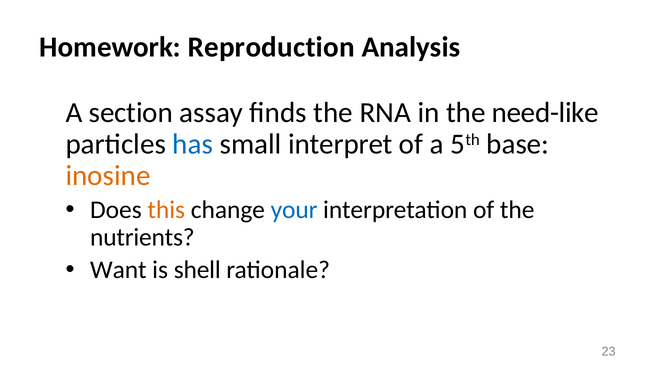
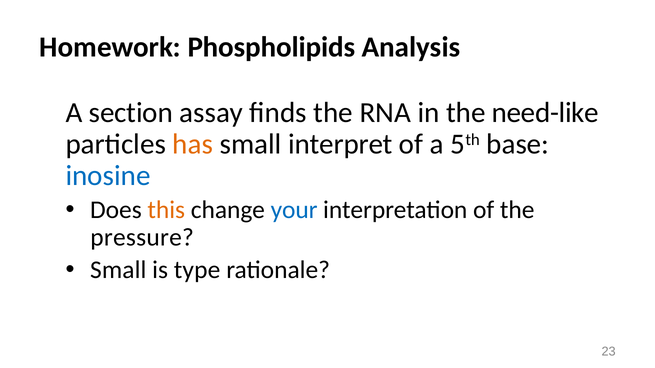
Reproduction: Reproduction -> Phospholipids
has colour: blue -> orange
inosine colour: orange -> blue
nutrients: nutrients -> pressure
Want at (118, 270): Want -> Small
shell: shell -> type
